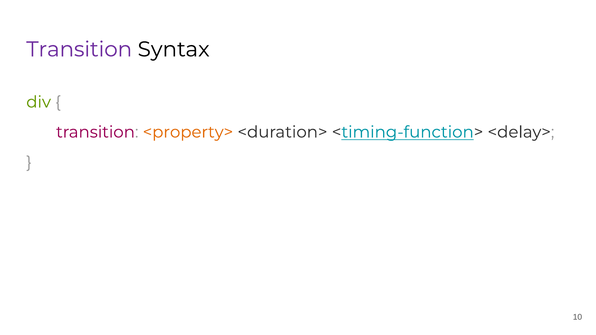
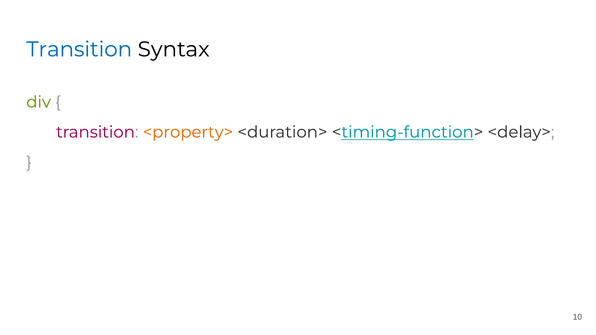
Transition at (79, 49) colour: purple -> blue
